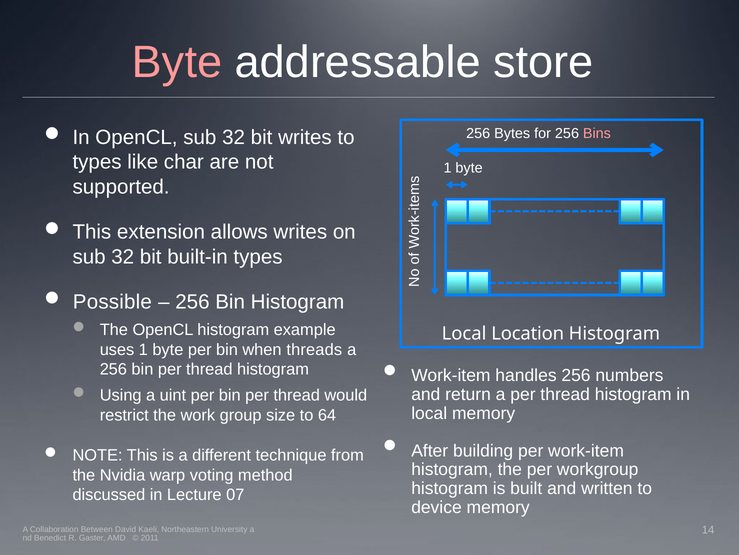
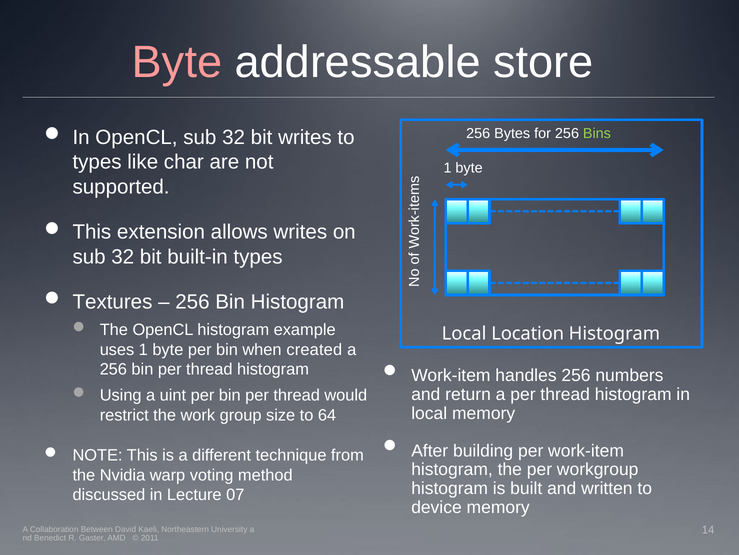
Bins colour: pink -> light green
Possible: Possible -> Textures
threads: threads -> created
